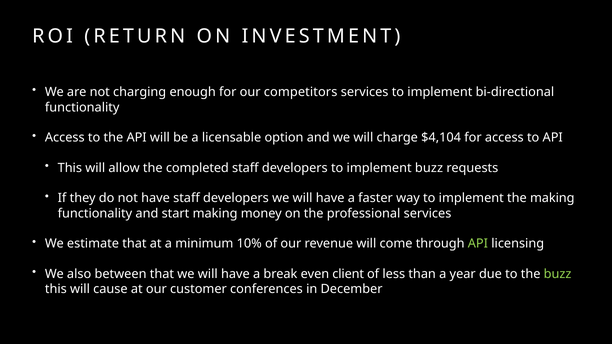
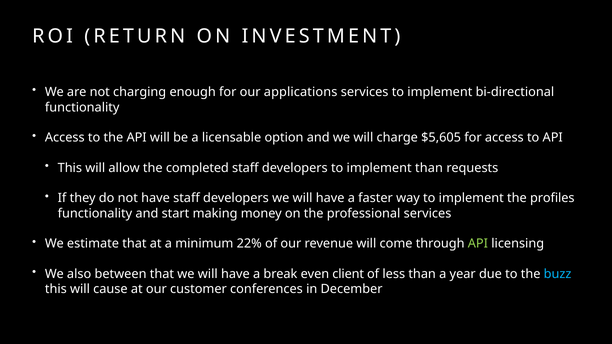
competitors: competitors -> applications
$4,104: $4,104 -> $5,605
implement buzz: buzz -> than
the making: making -> profiles
10%: 10% -> 22%
buzz at (558, 274) colour: light green -> light blue
